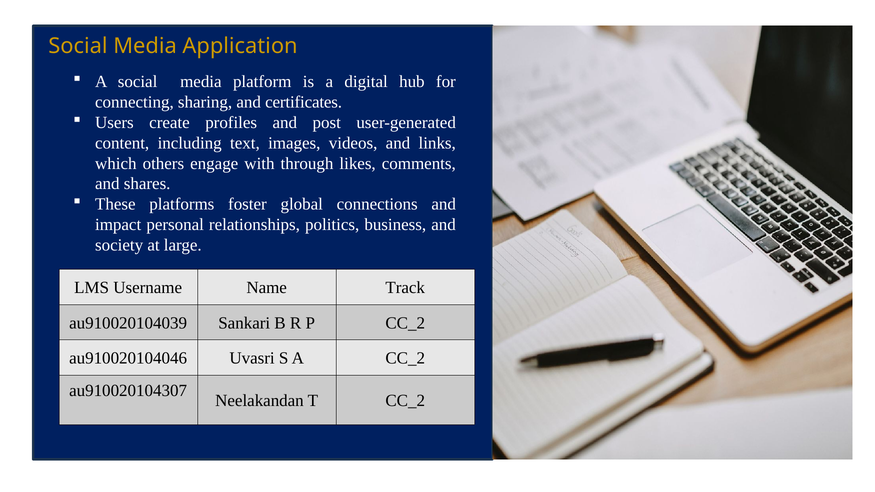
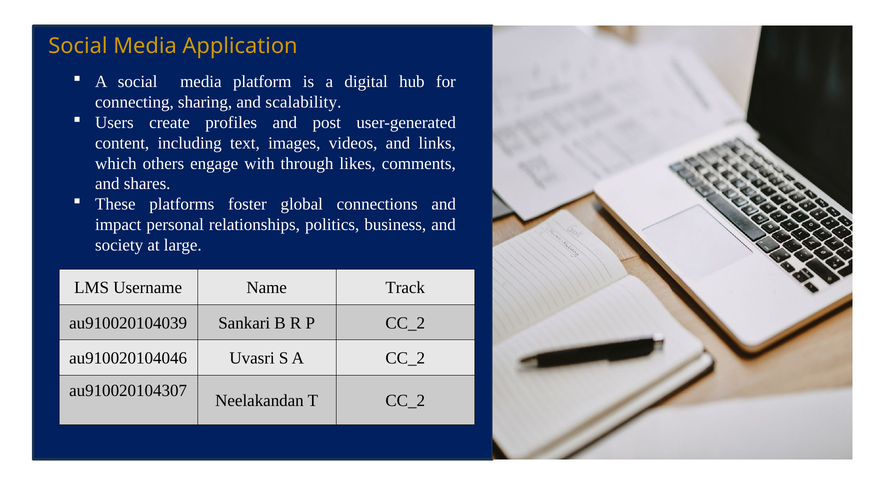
certificates: certificates -> scalability
